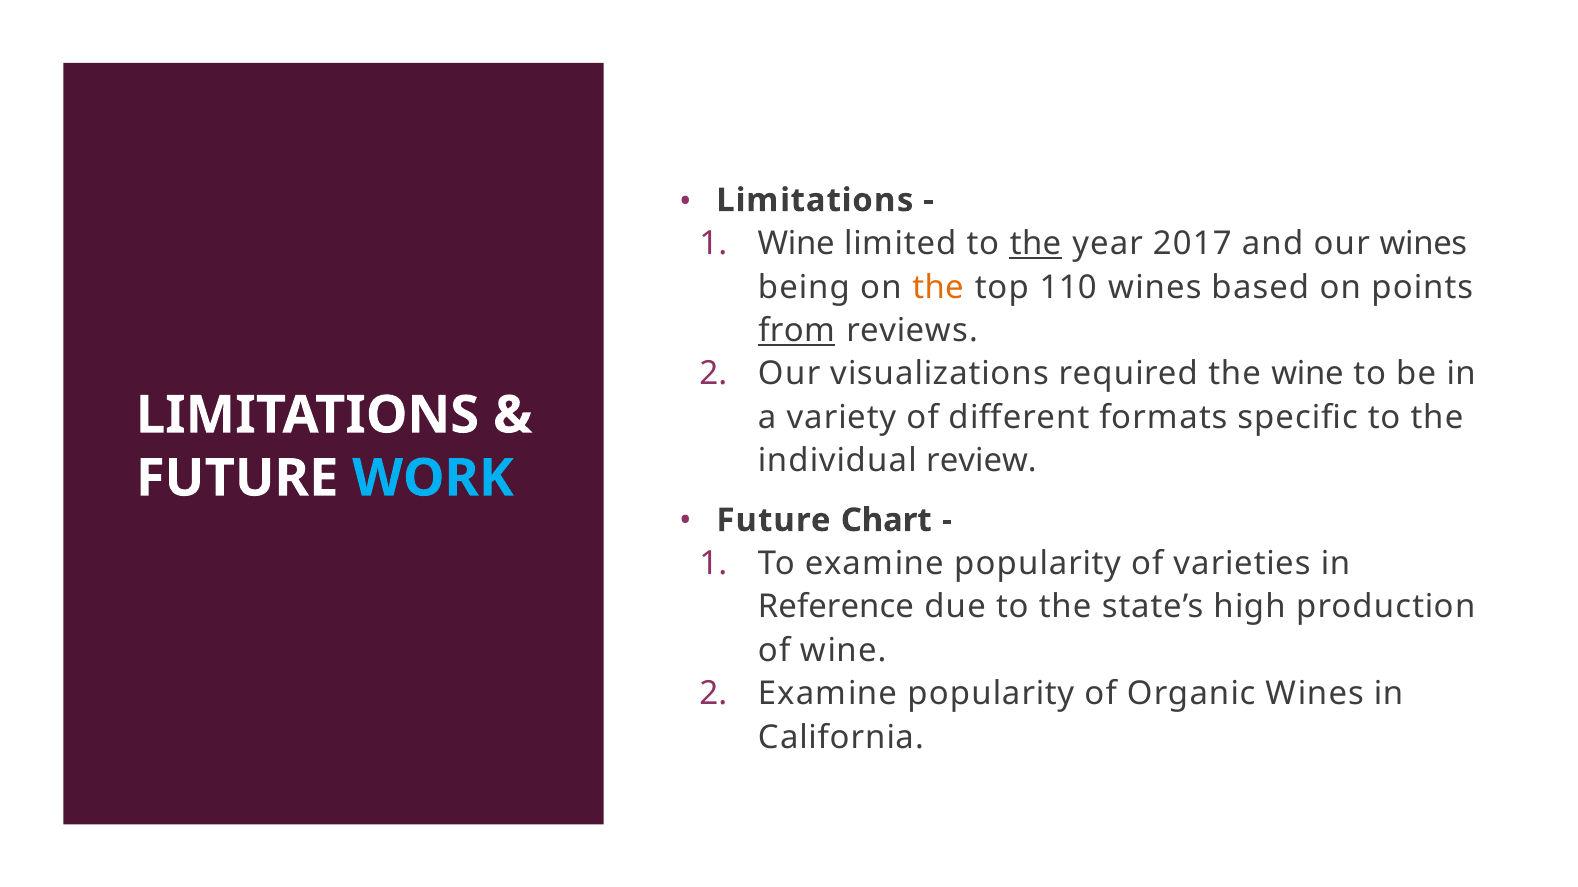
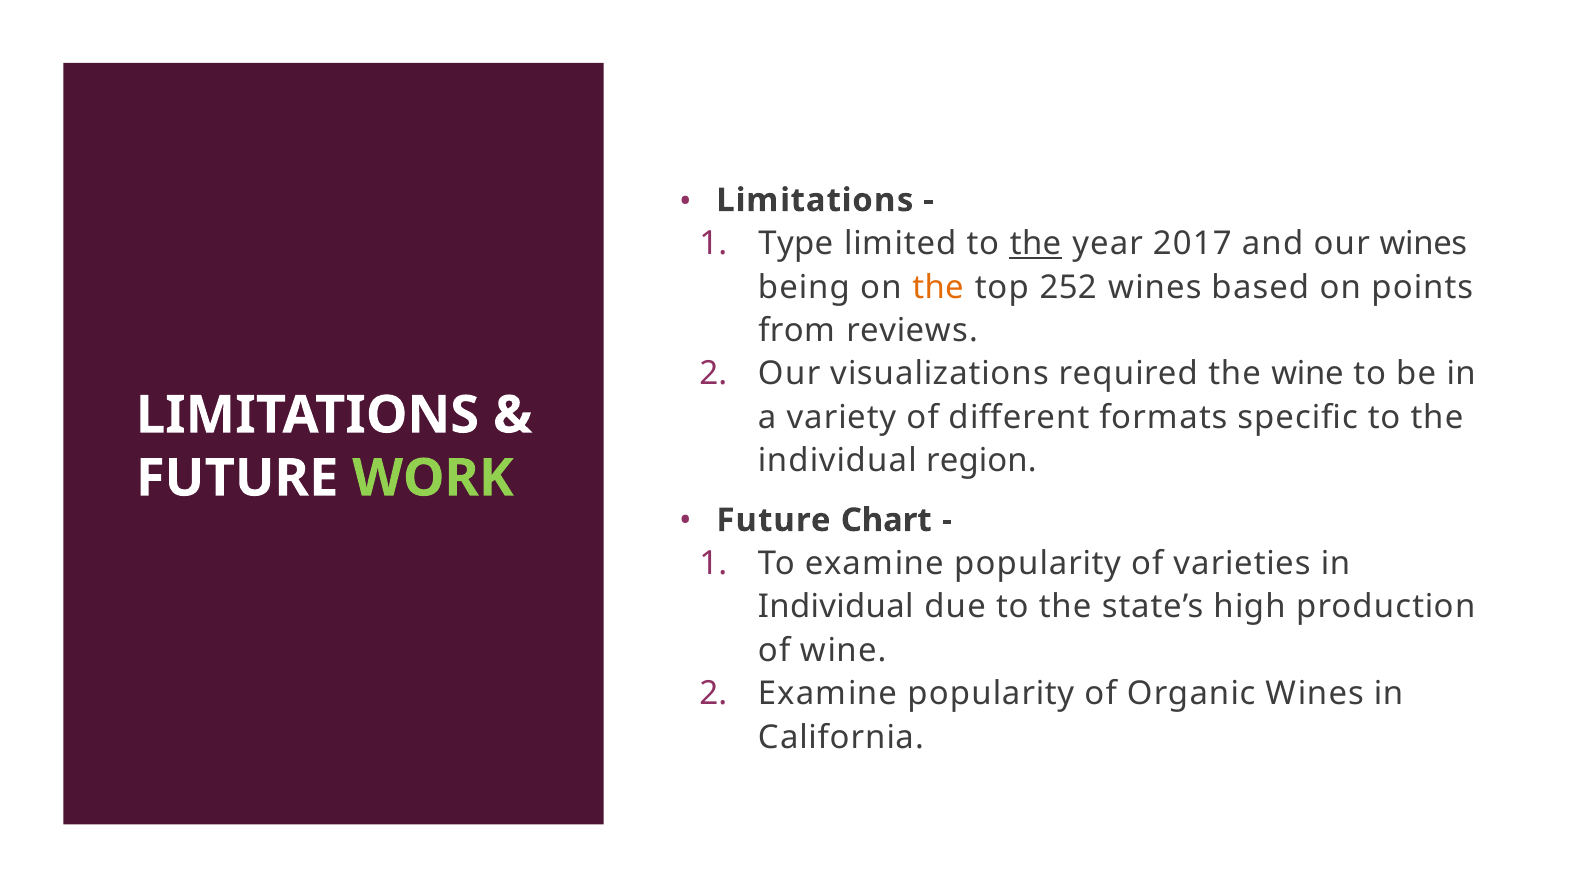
Wine at (796, 244): Wine -> Type
110: 110 -> 252
from underline: present -> none
review: review -> region
WORK colour: light blue -> light green
Reference at (836, 608): Reference -> Individual
